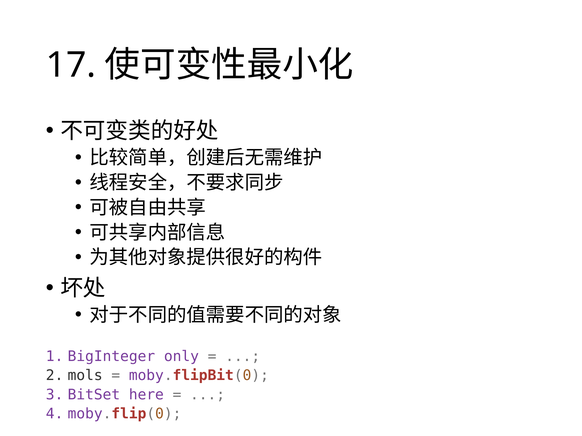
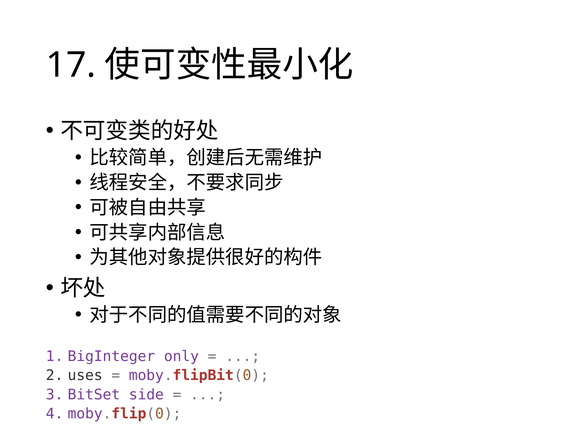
mols: mols -> uses
here: here -> side
